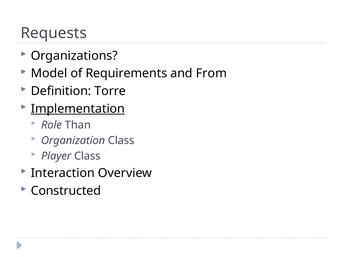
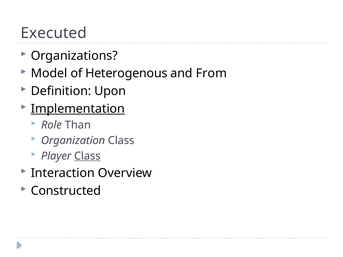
Requests: Requests -> Executed
Requirements: Requirements -> Heterogenous
Torre: Torre -> Upon
Class at (87, 156) underline: none -> present
